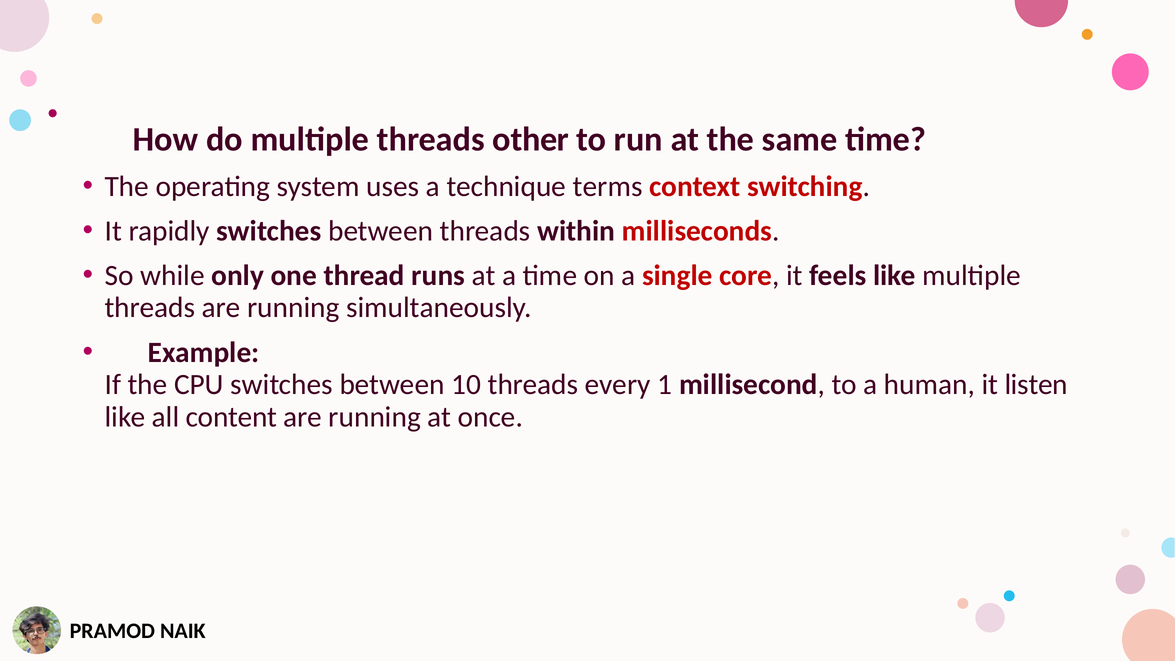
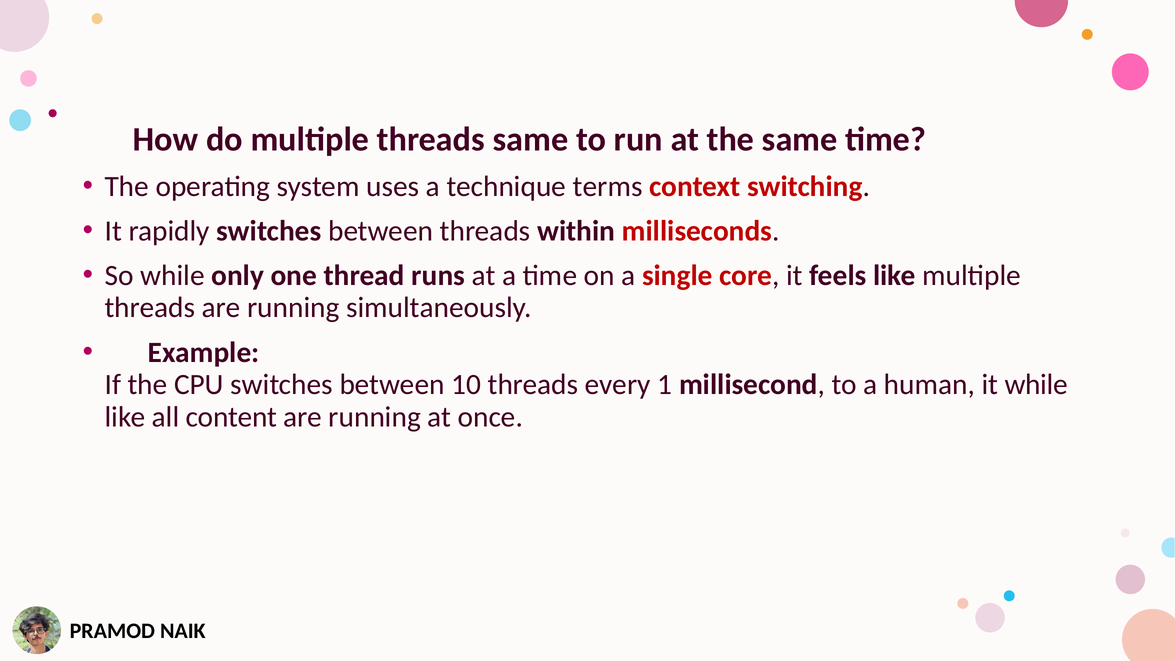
threads other: other -> same
it listen: listen -> while
